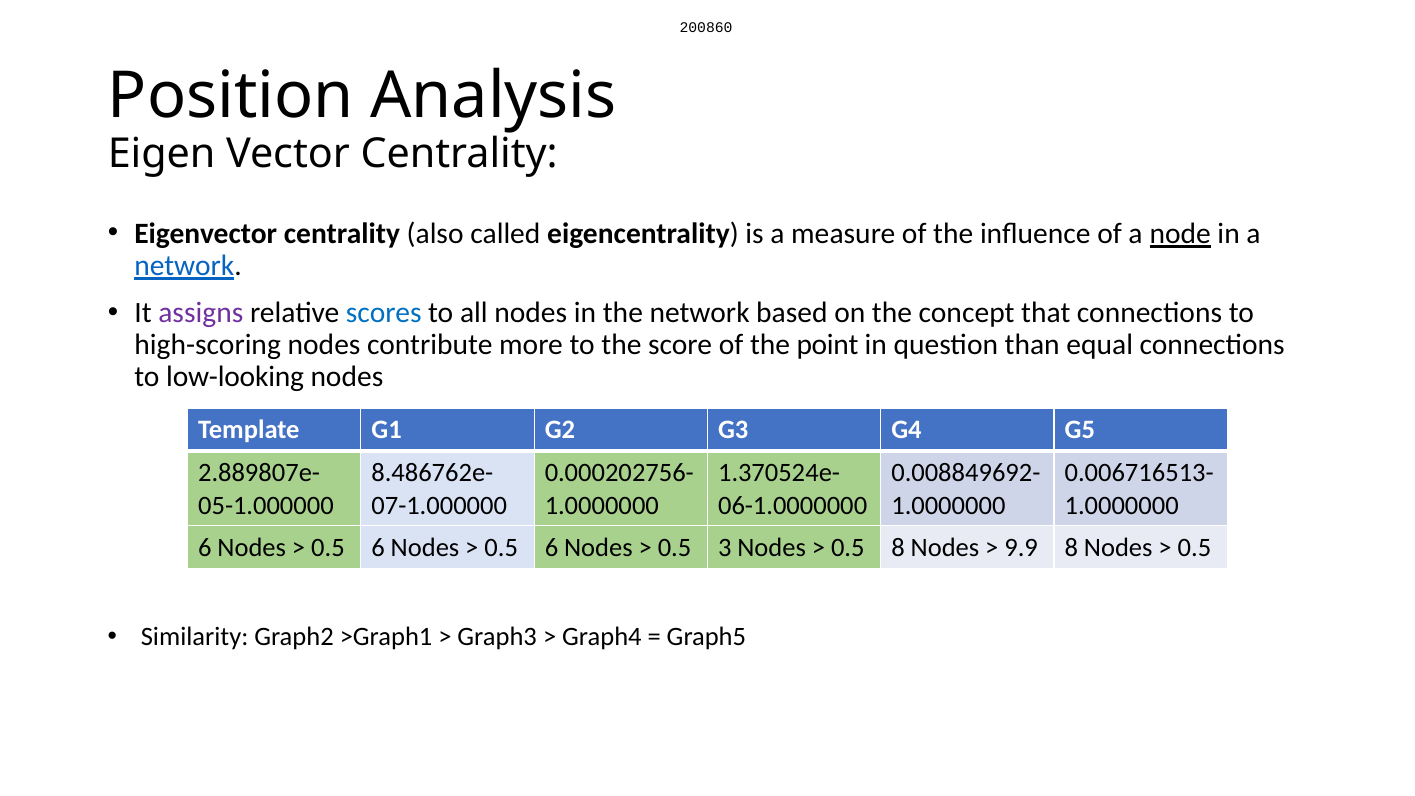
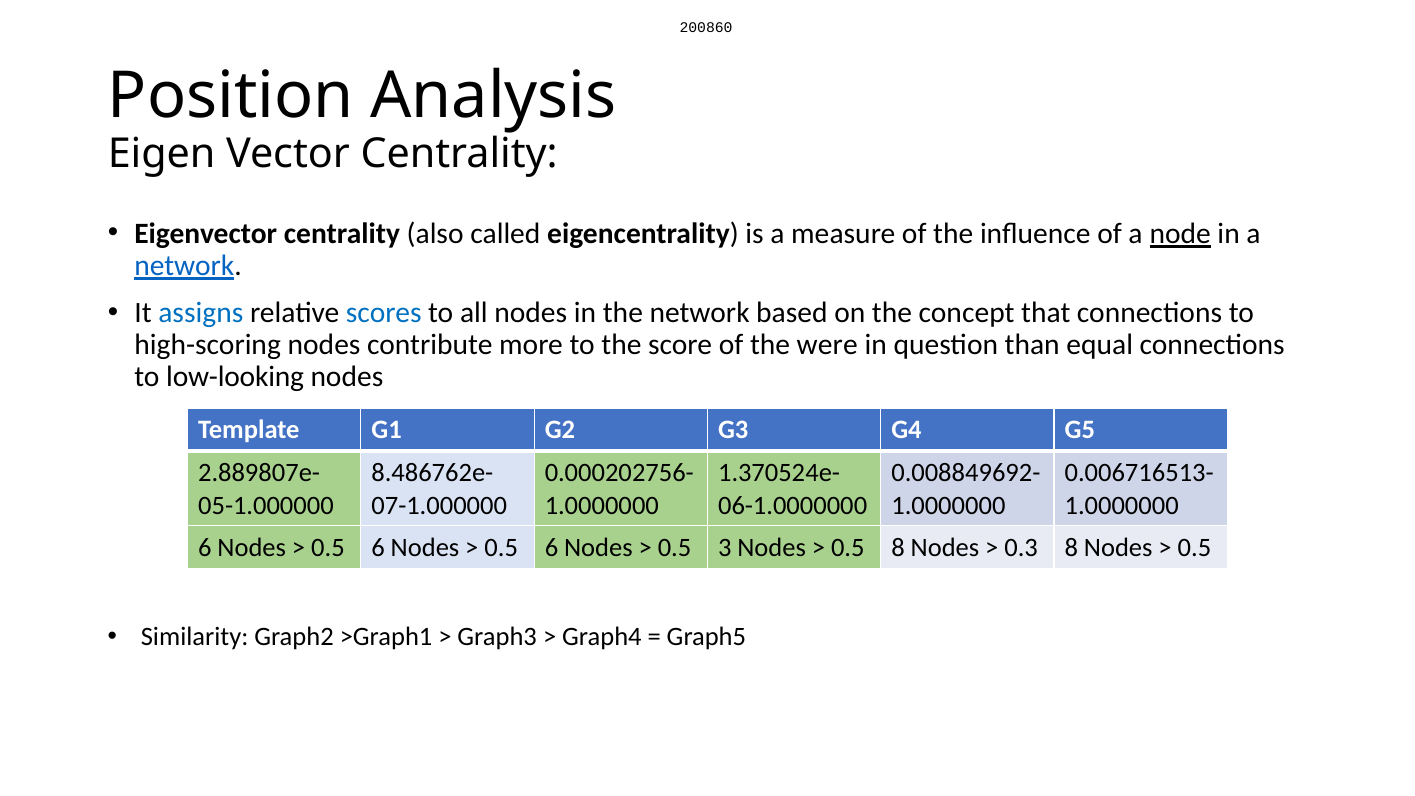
assigns colour: purple -> blue
point: point -> were
9.9: 9.9 -> 0.3
